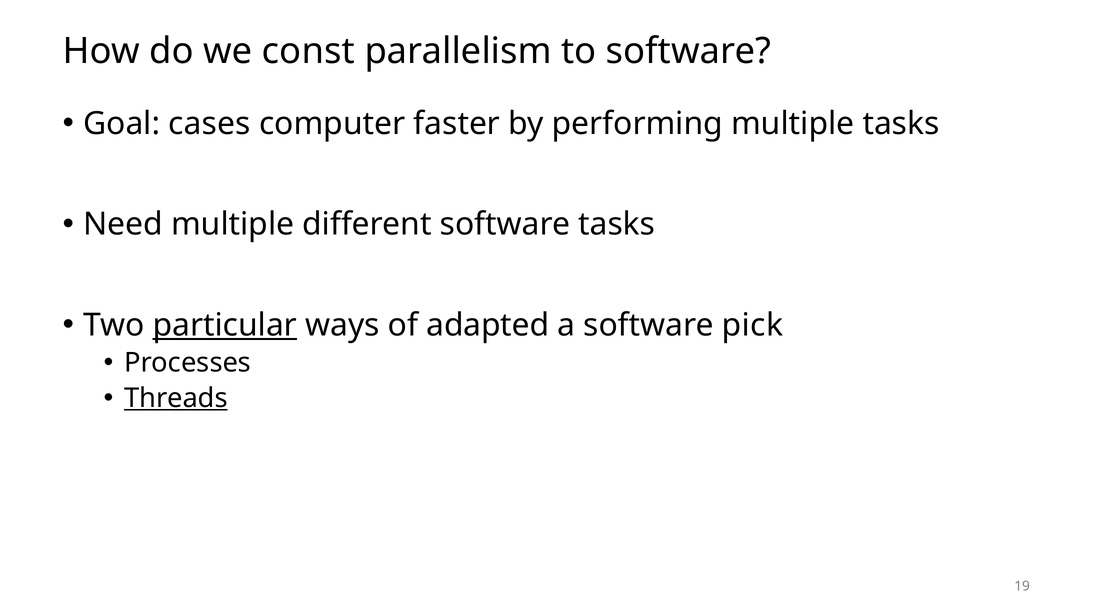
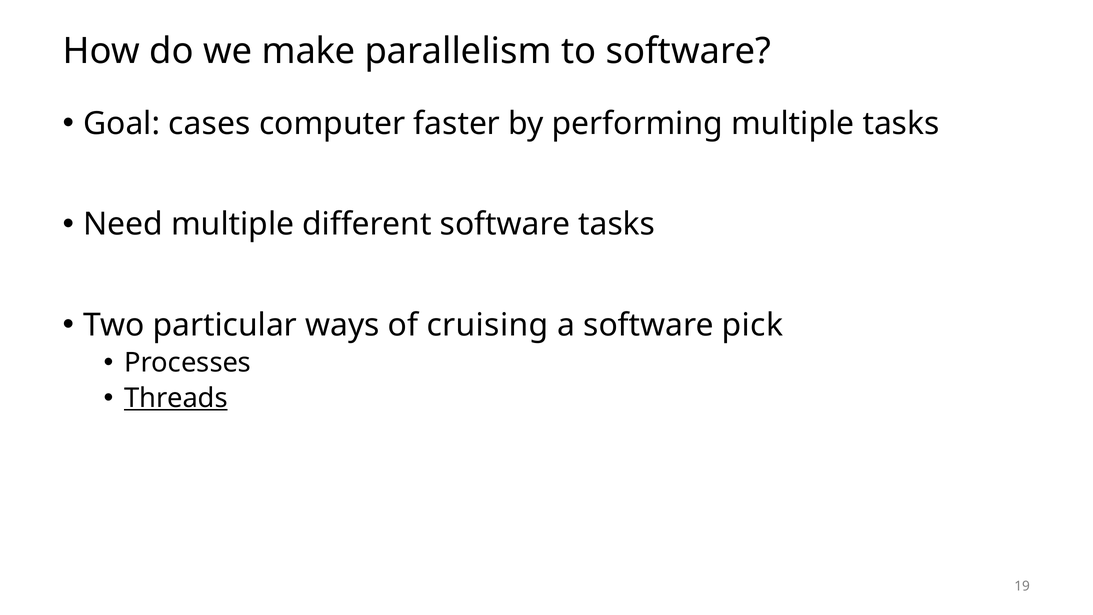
const: const -> make
particular underline: present -> none
adapted: adapted -> cruising
